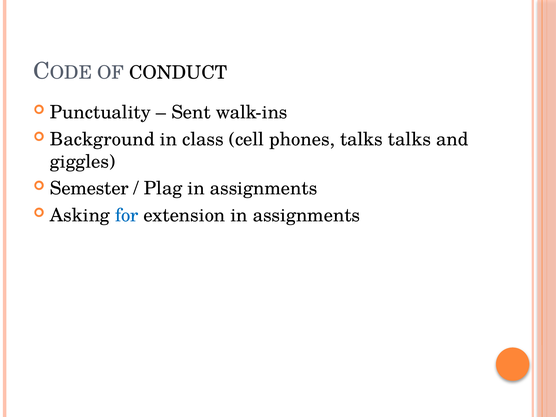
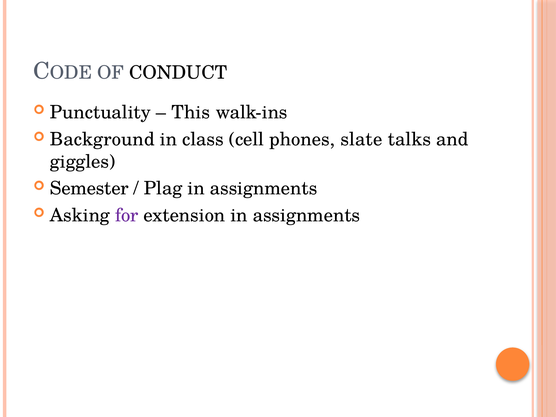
Sent: Sent -> This
phones talks: talks -> slate
for colour: blue -> purple
